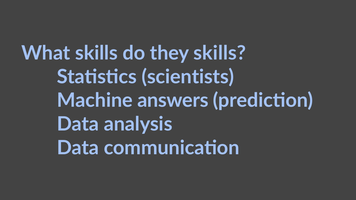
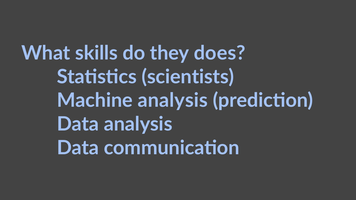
they skills: skills -> does
Machine answers: answers -> analysis
